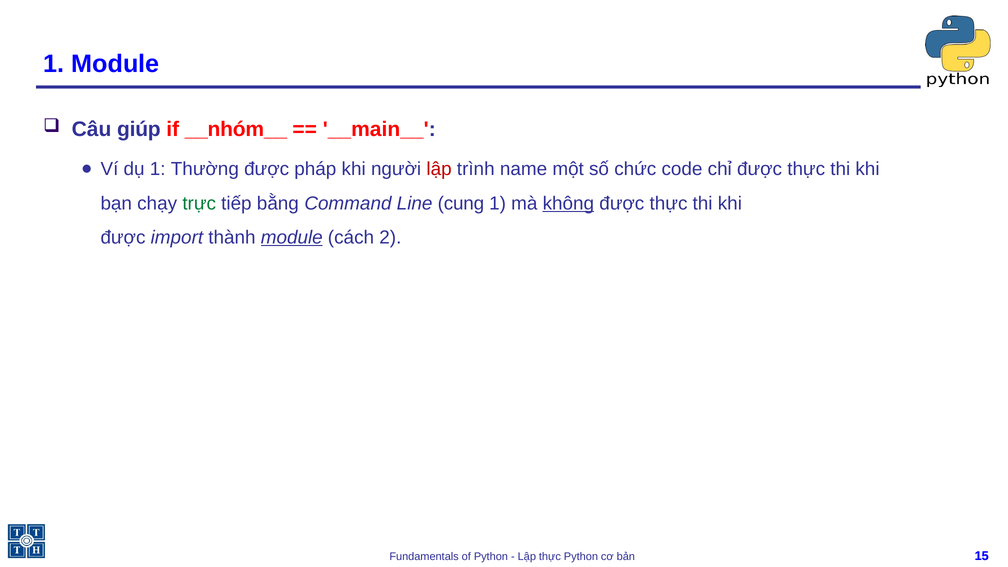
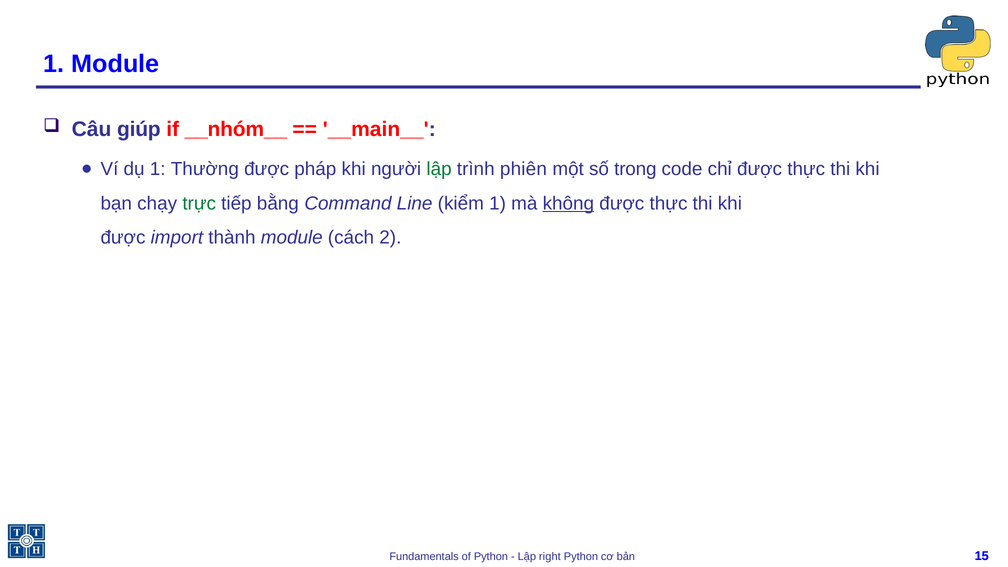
lập at (439, 169) colour: red -> green
name: name -> phiên
chức: chức -> trong
cung: cung -> kiểm
module at (292, 237) underline: present -> none
Lập thực: thực -> right
